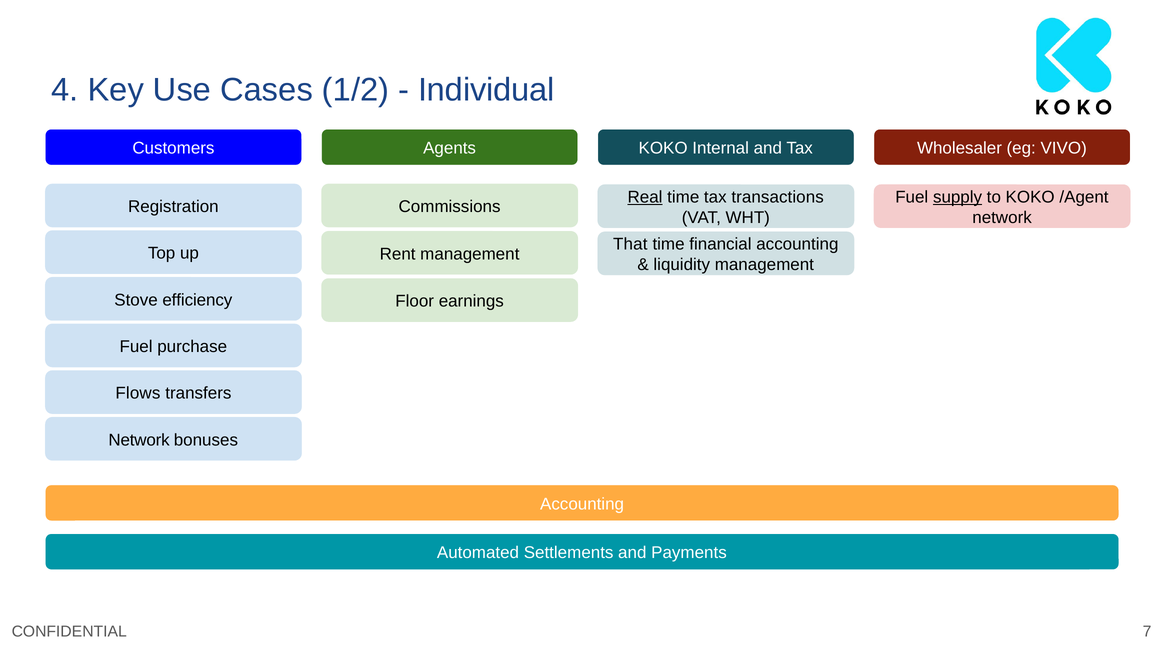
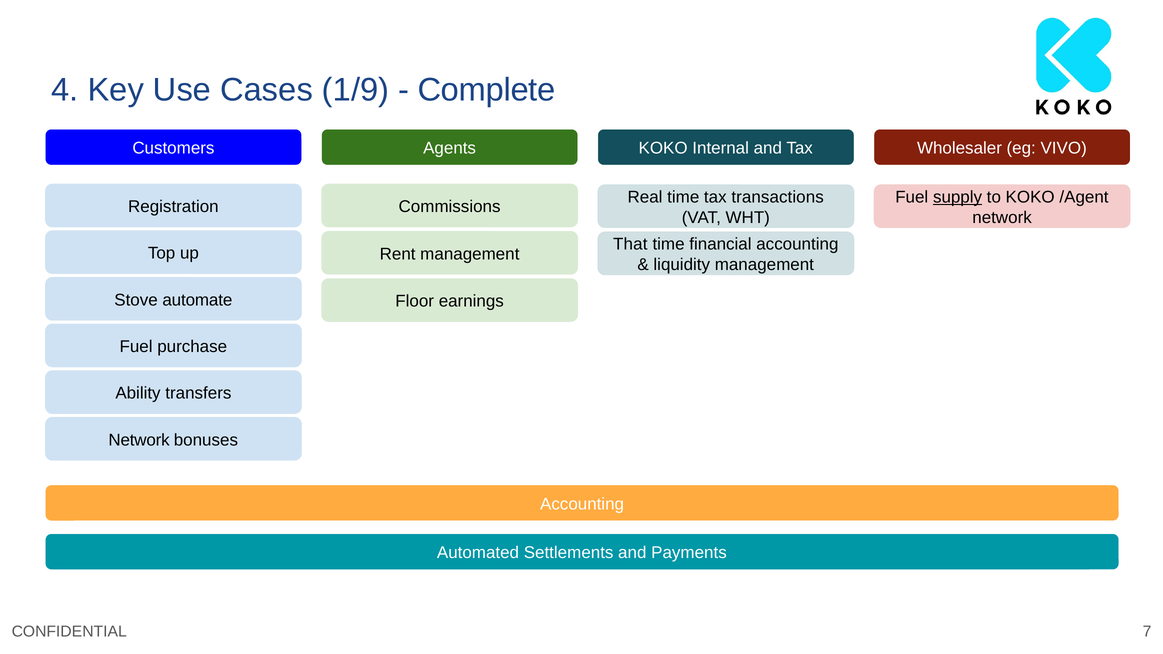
1/2: 1/2 -> 1/9
Individual: Individual -> Complete
Real underline: present -> none
efficiency: efficiency -> automate
Flows: Flows -> Ability
